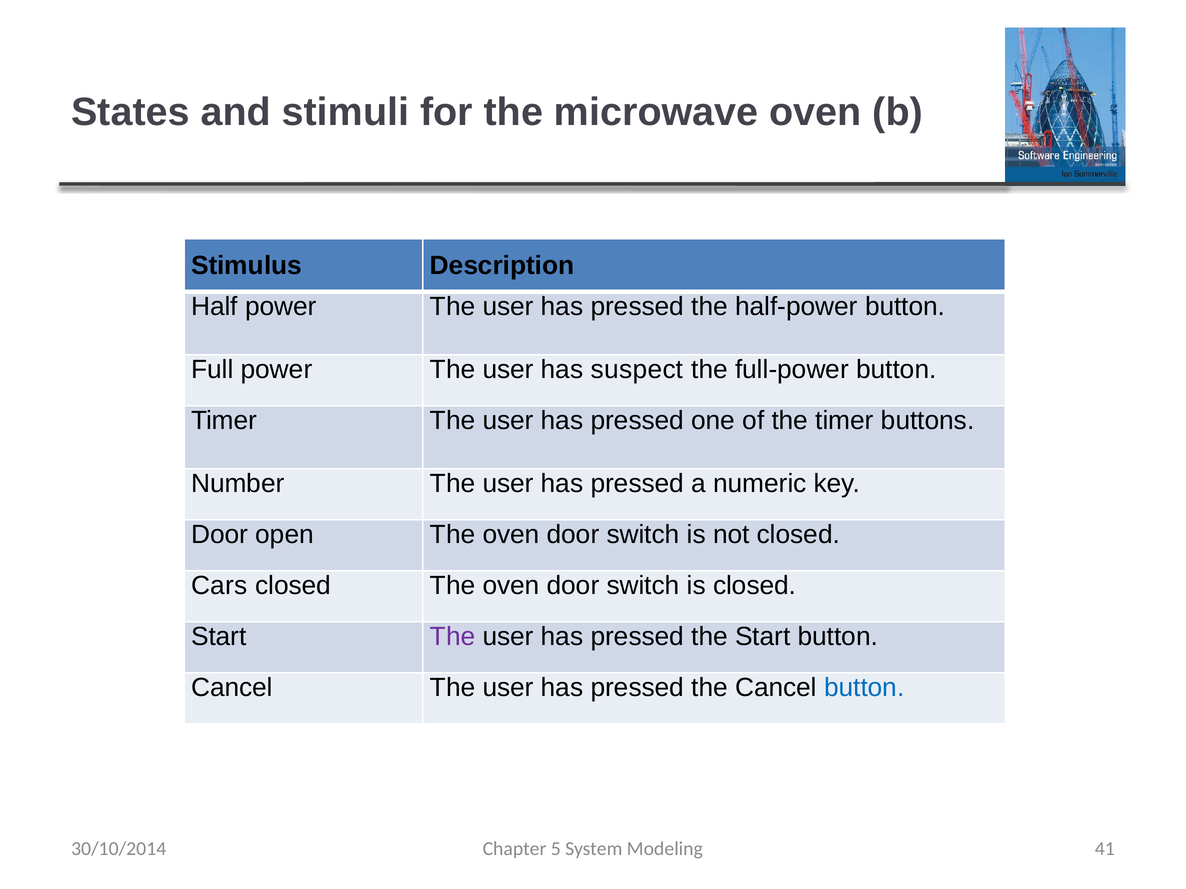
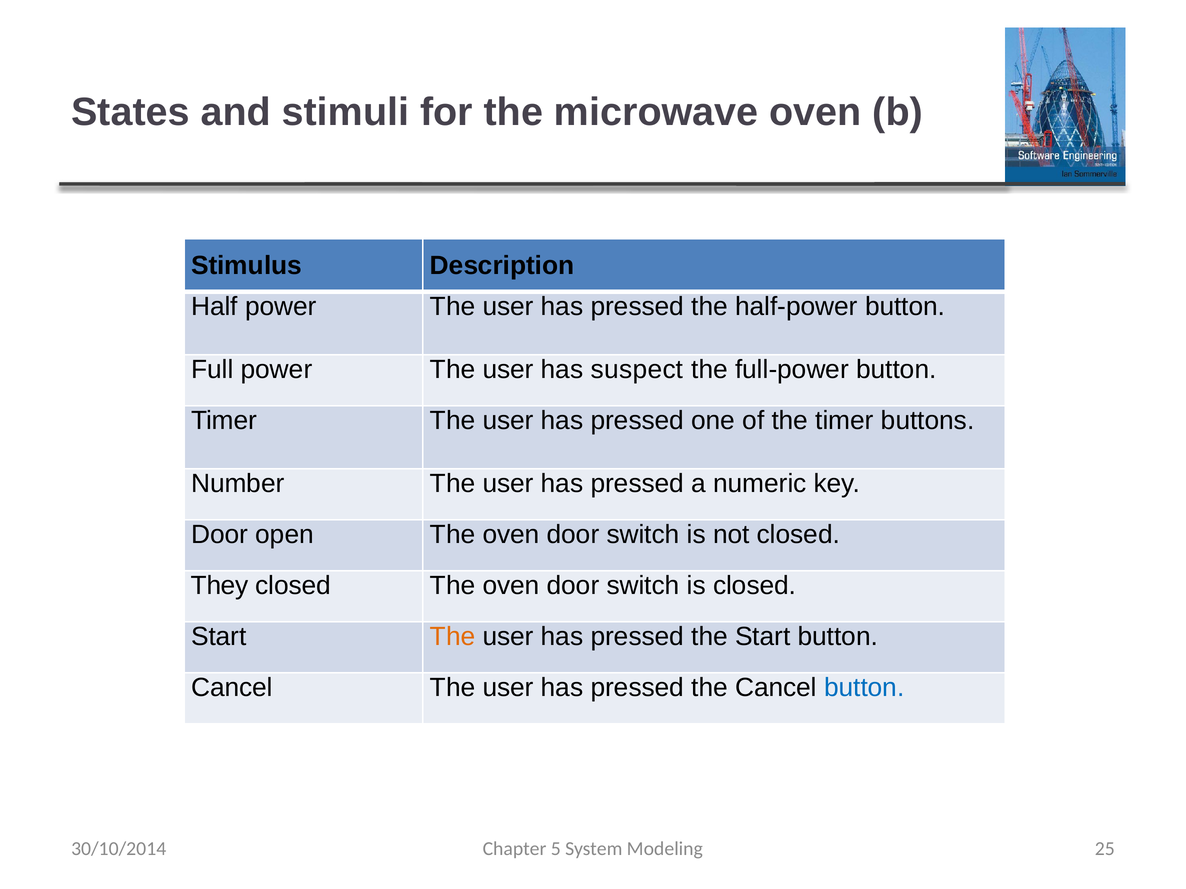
Cars: Cars -> They
The at (453, 637) colour: purple -> orange
41: 41 -> 25
